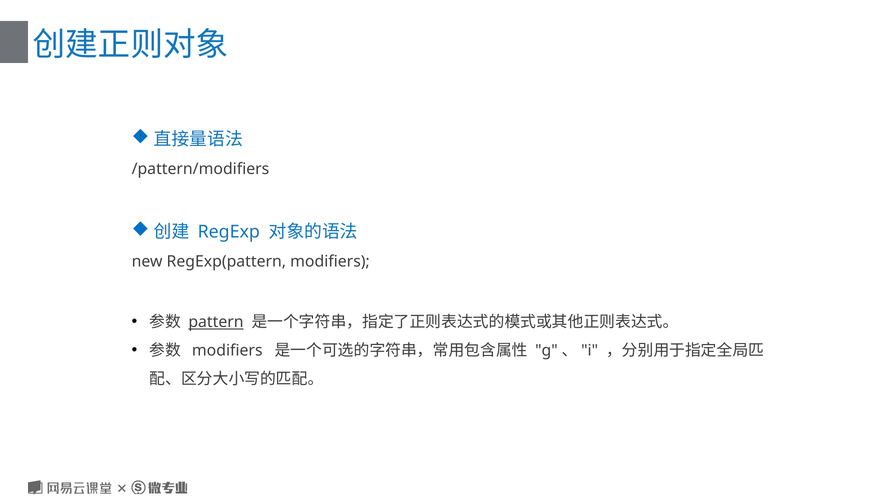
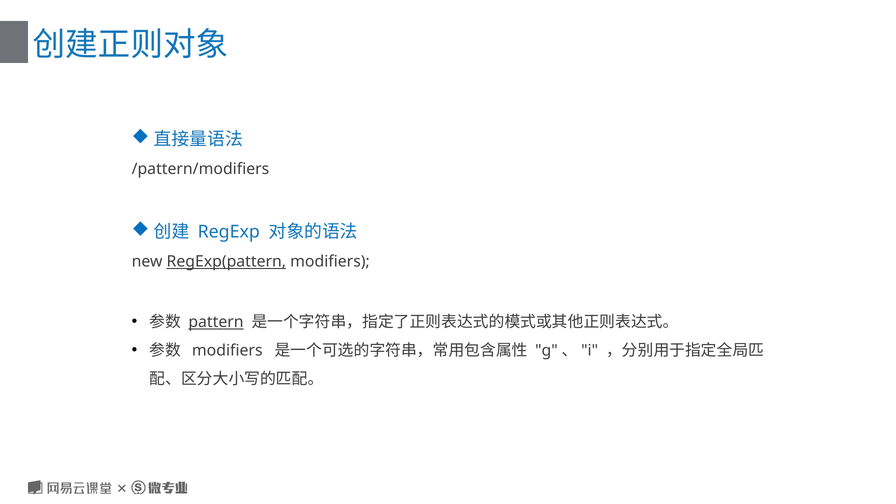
RegExp(pattern underline: none -> present
